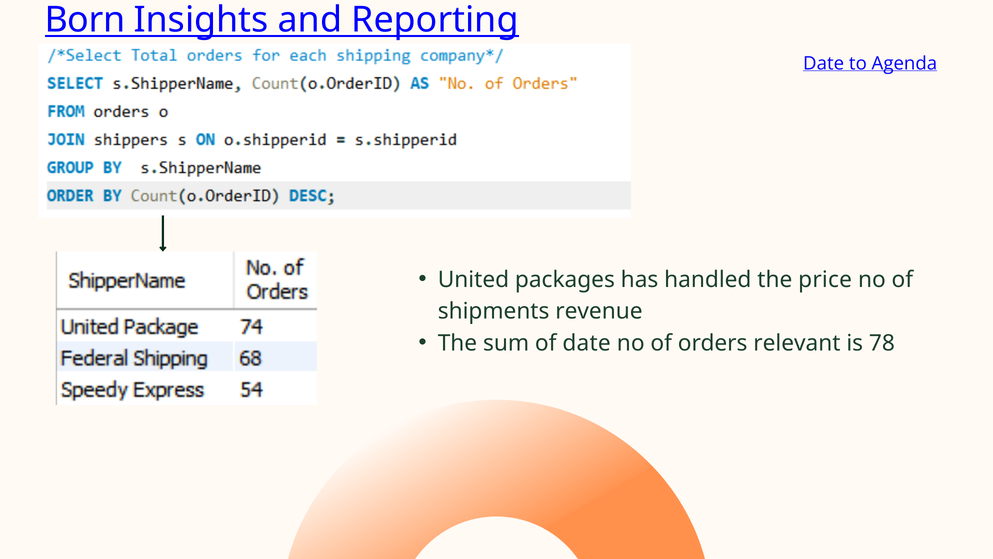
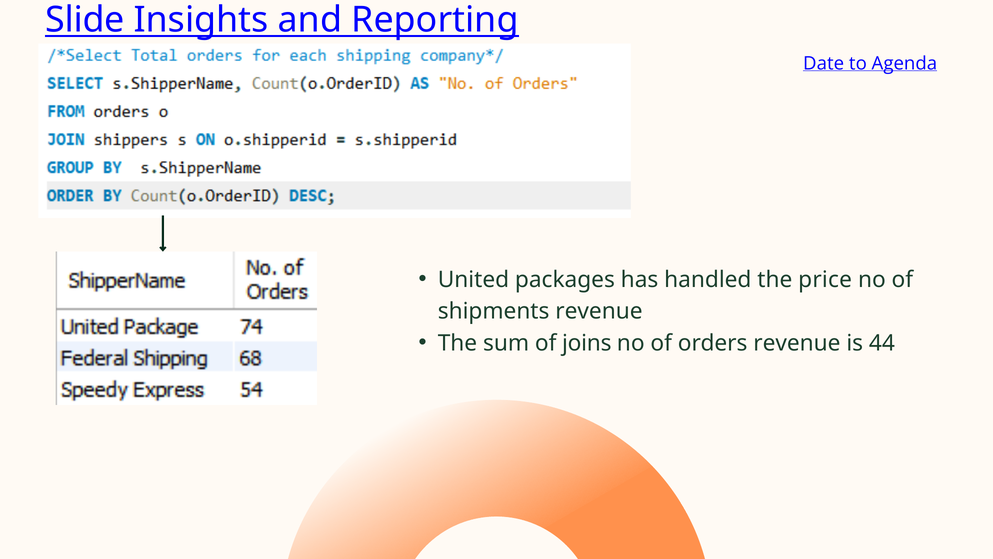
Born: Born -> Slide
of date: date -> joins
orders relevant: relevant -> revenue
78: 78 -> 44
